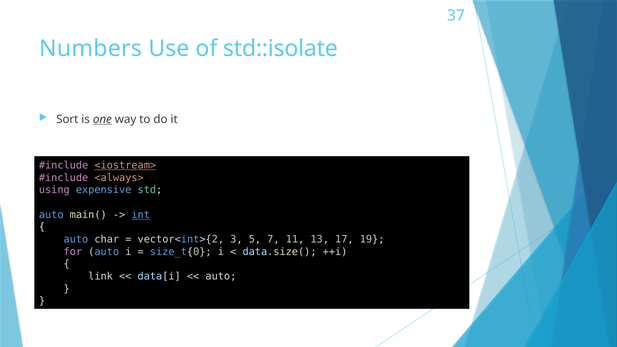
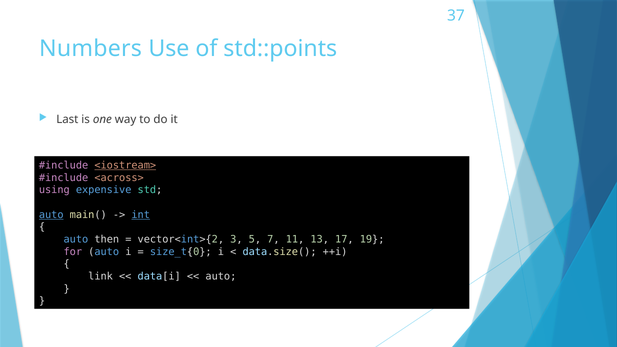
std::isolate: std::isolate -> std::points
Sort: Sort -> Last
one underline: present -> none
<always>: <always> -> <across>
auto at (51, 215) underline: none -> present
char: char -> then
